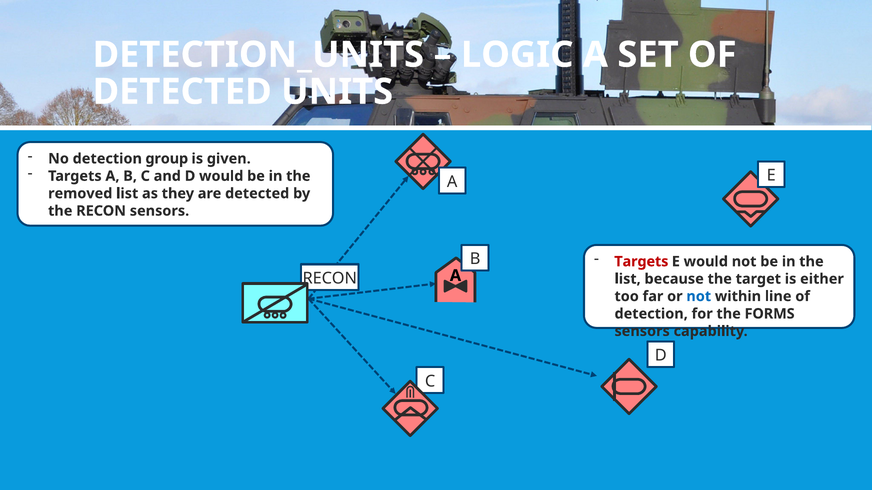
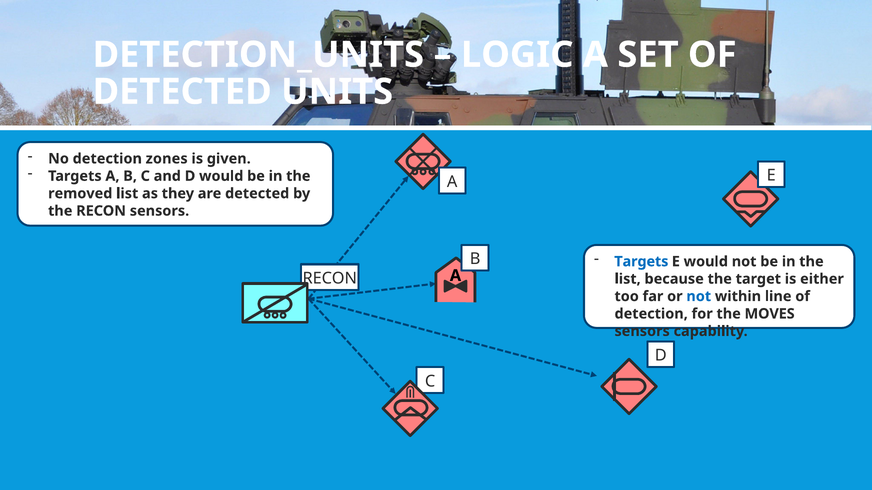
group: group -> zones
Targets at (641, 262) colour: red -> blue
FORMS: FORMS -> MOVES
